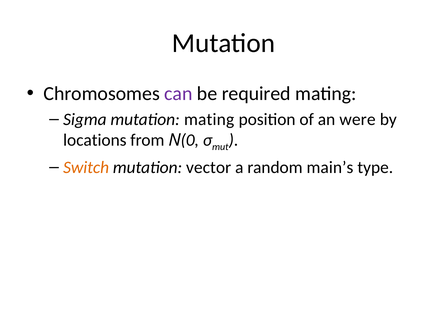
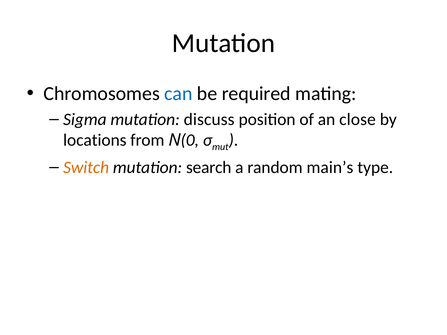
can colour: purple -> blue
mutation mating: mating -> discuss
were: were -> close
vector: vector -> search
